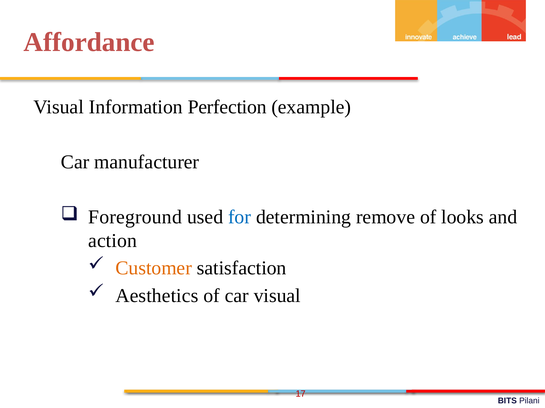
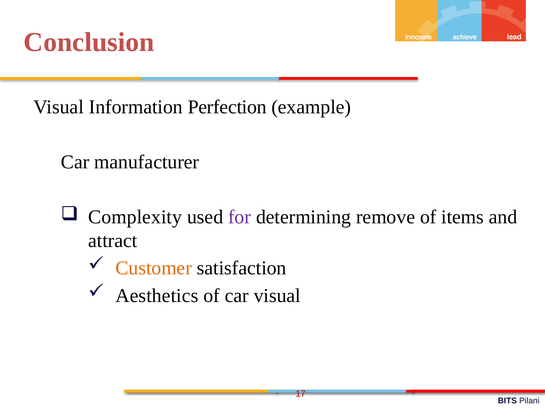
Affordance: Affordance -> Conclusion
Foreground: Foreground -> Complexity
for colour: blue -> purple
looks: looks -> items
action: action -> attract
